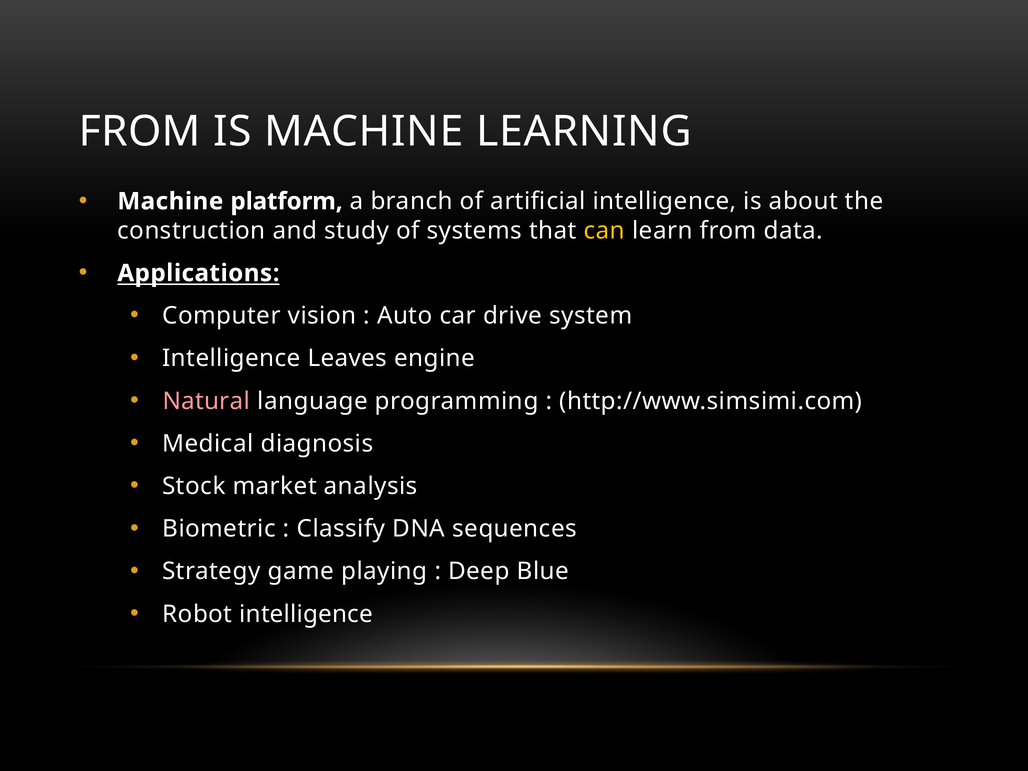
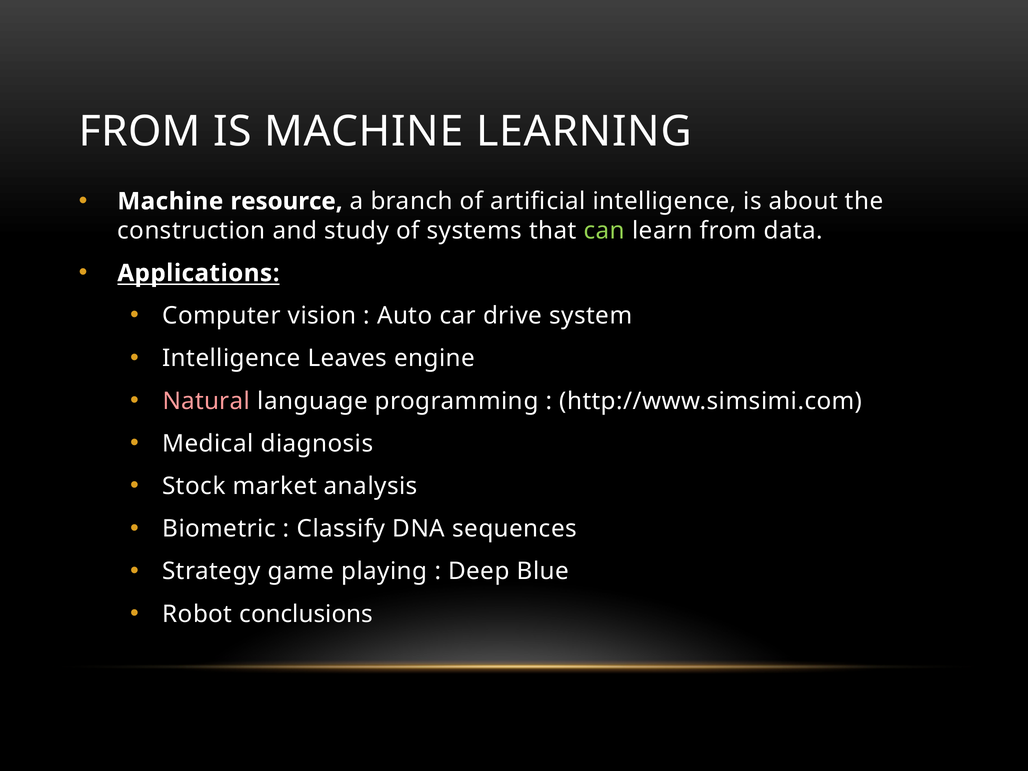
platform: platform -> resource
can colour: yellow -> light green
Robot intelligence: intelligence -> conclusions
